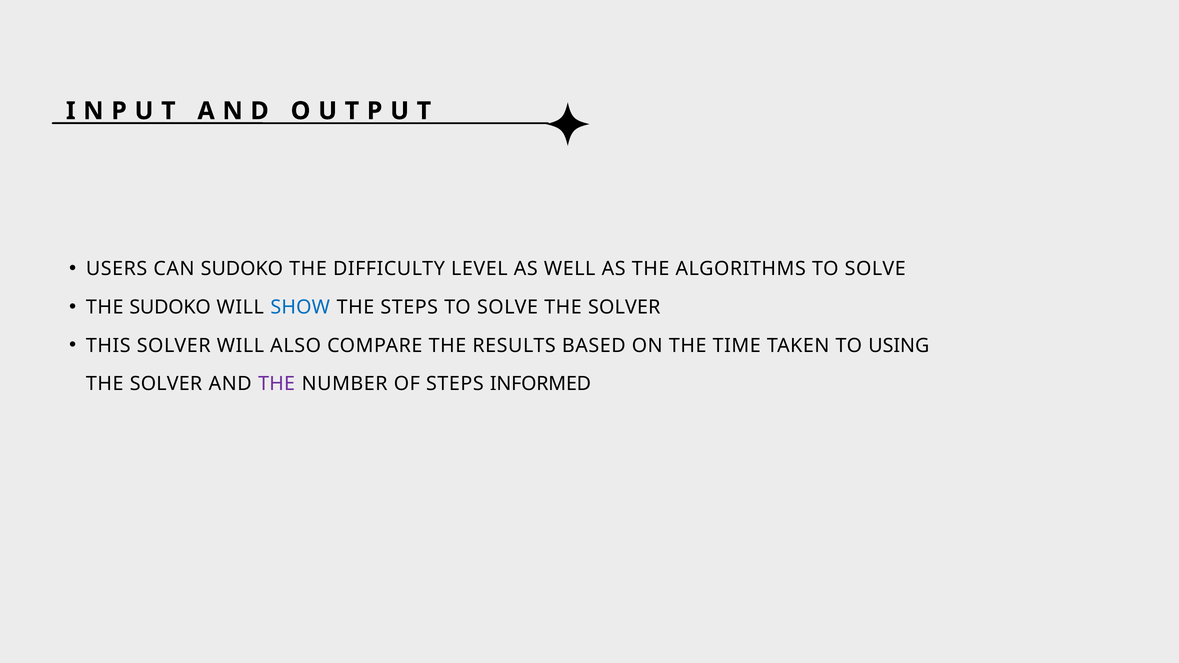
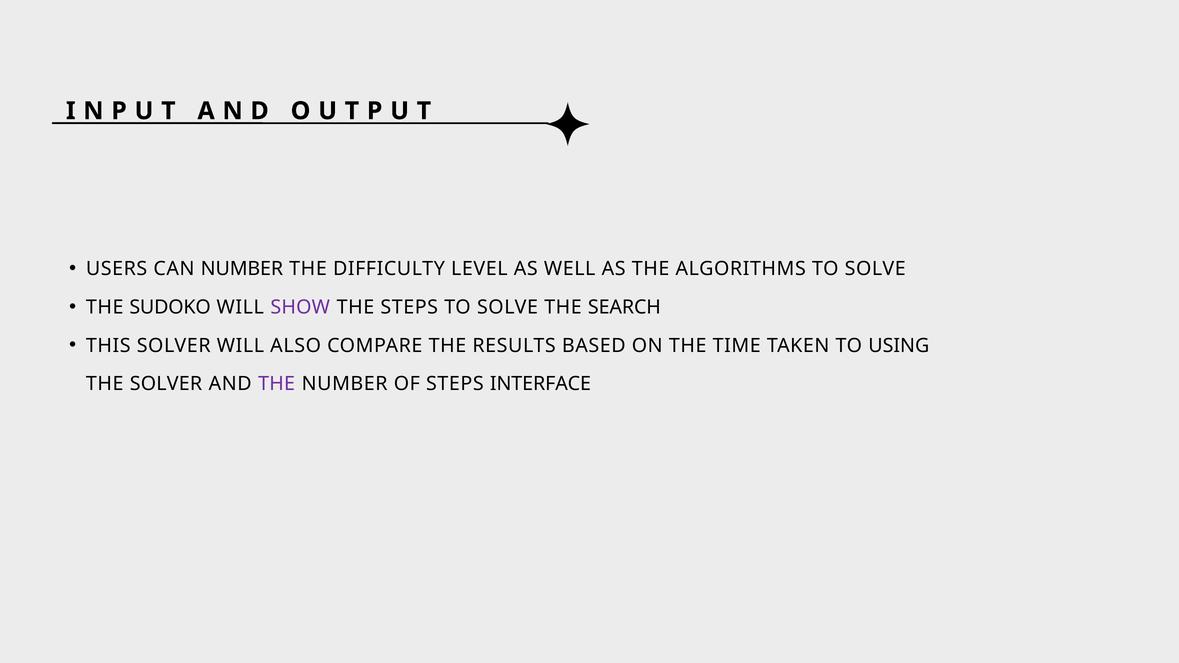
CAN SUDOKO: SUDOKO -> NUMBER
SHOW colour: blue -> purple
SOLVE THE SOLVER: SOLVER -> SEARCH
INFORMED: INFORMED -> INTERFACE
